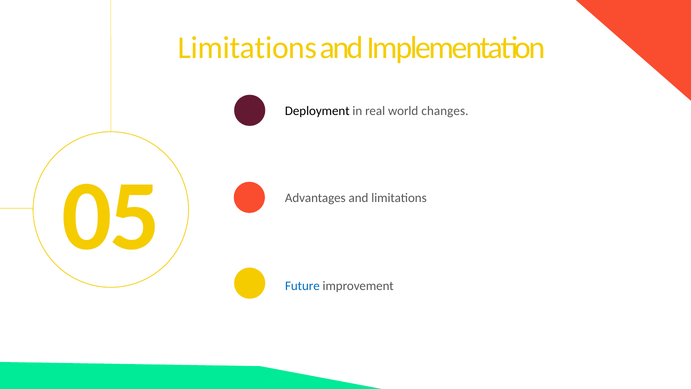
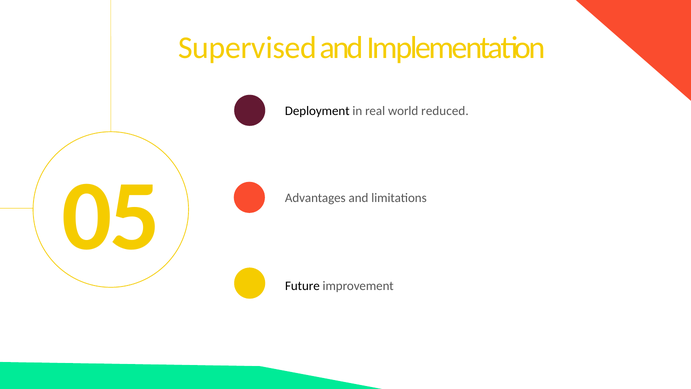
Limitations at (248, 48): Limitations -> Supervised
changes: changes -> reduced
Future colour: blue -> black
